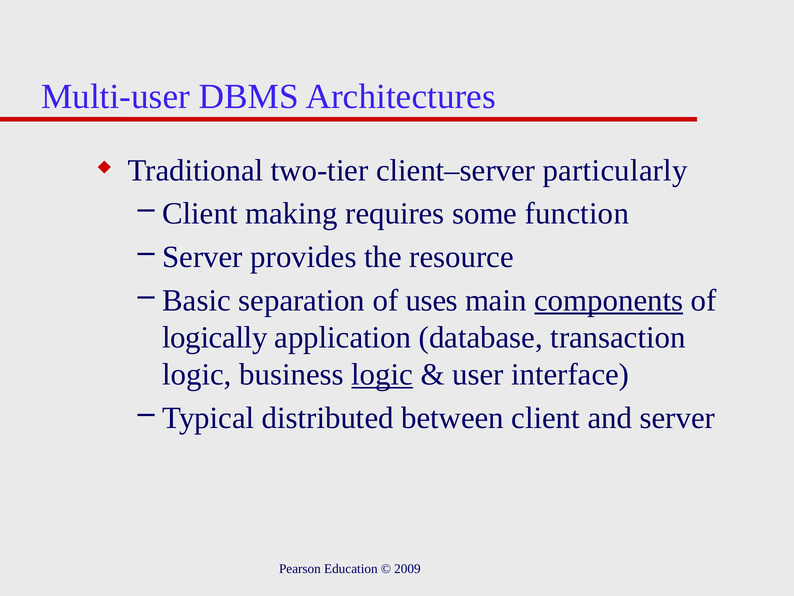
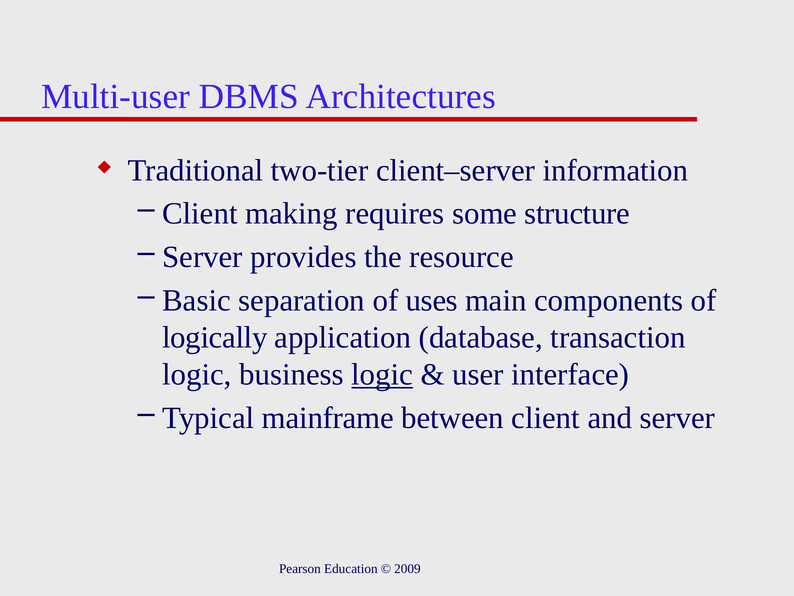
particularly: particularly -> information
function: function -> structure
components underline: present -> none
distributed: distributed -> mainframe
